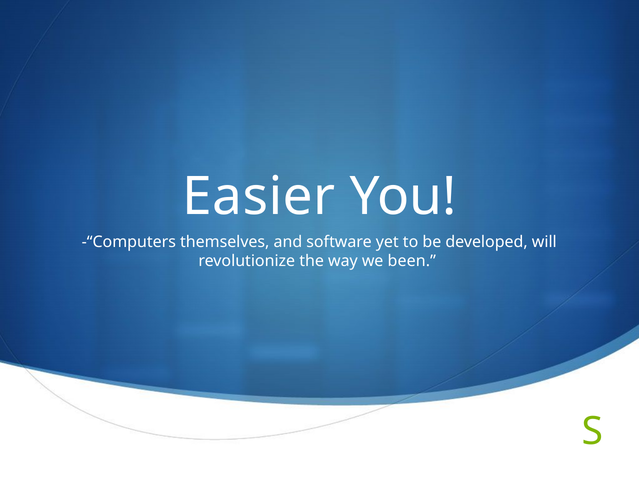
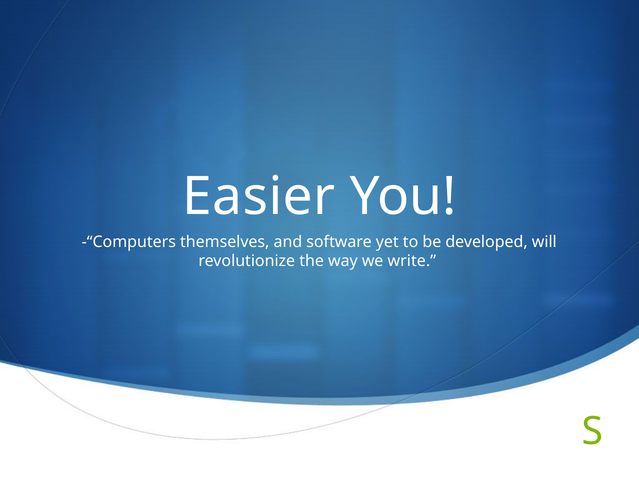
been: been -> write
